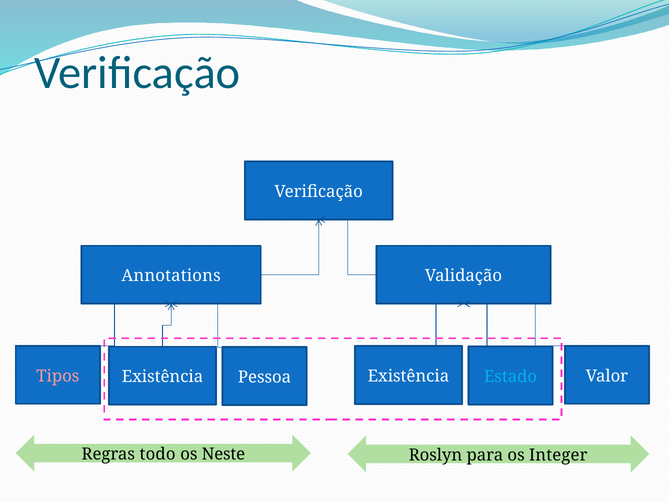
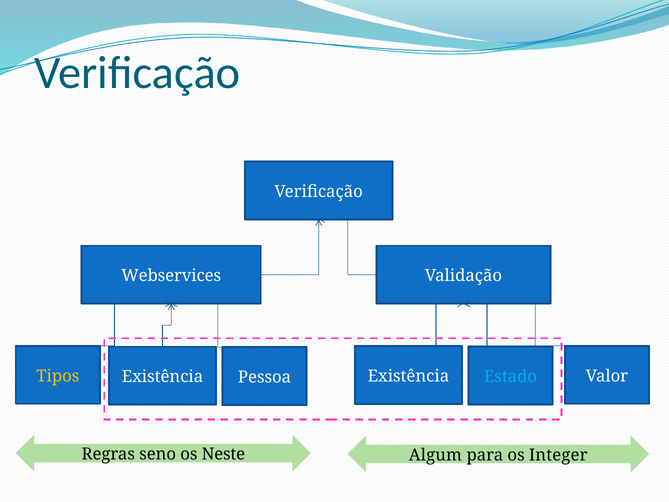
Annotations: Annotations -> Webservices
Tipos colour: pink -> yellow
todo: todo -> seno
Roslyn: Roslyn -> Algum
